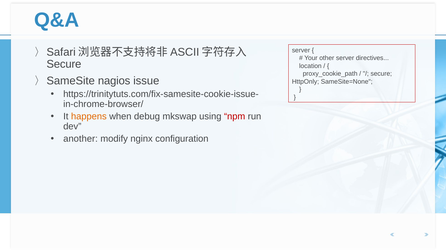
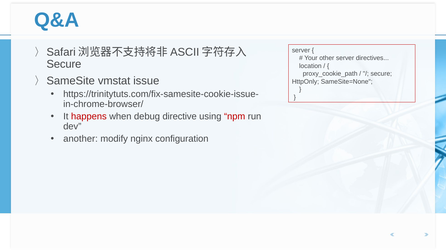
nagios: nagios -> vmstat
happens colour: orange -> red
mkswap: mkswap -> directive
